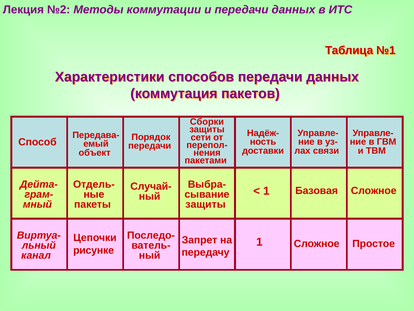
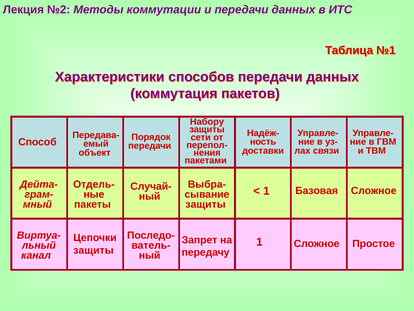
Сборки: Сборки -> Набору
рисунке at (94, 250): рисунке -> защиты
